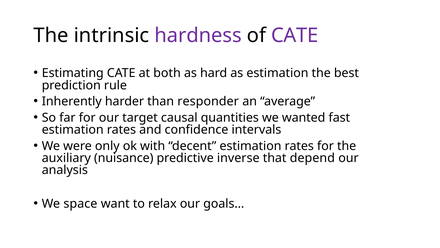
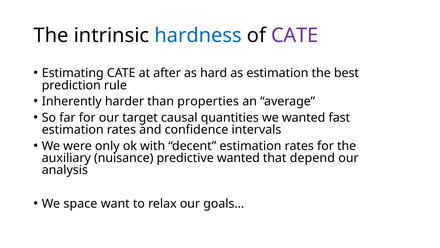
hardness colour: purple -> blue
both: both -> after
responder: responder -> properties
predictive inverse: inverse -> wanted
